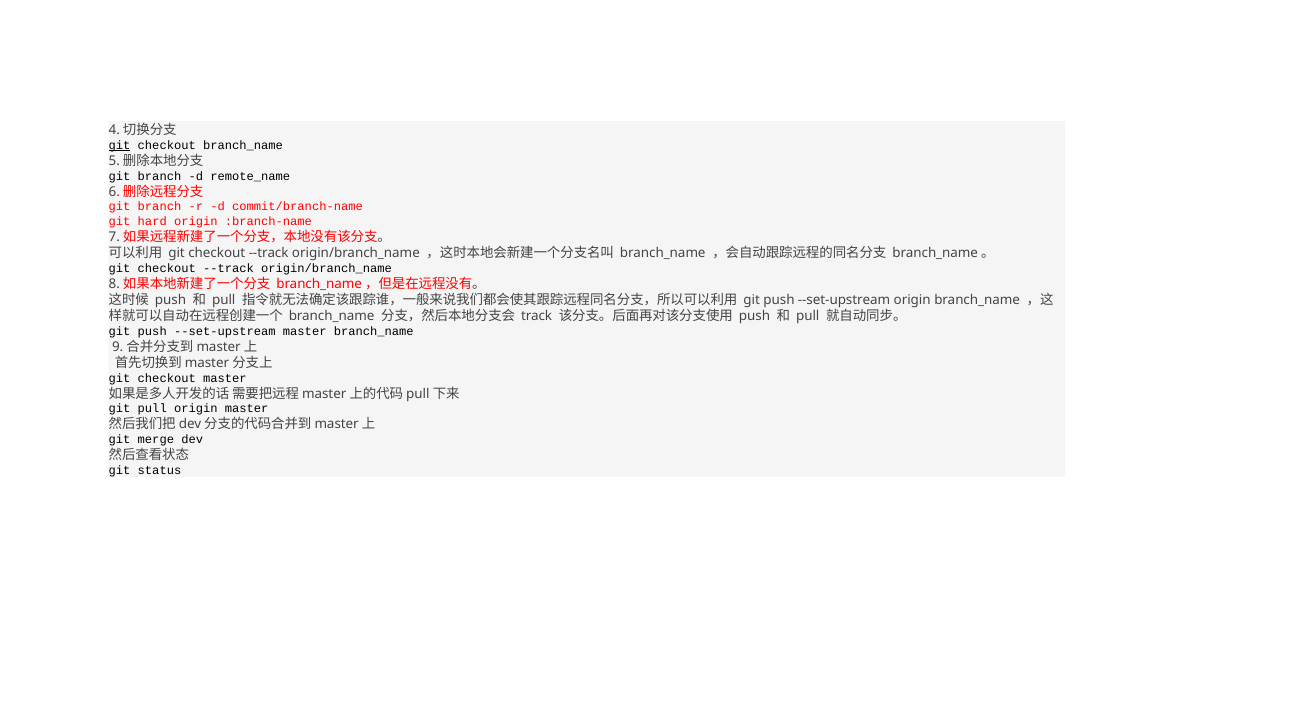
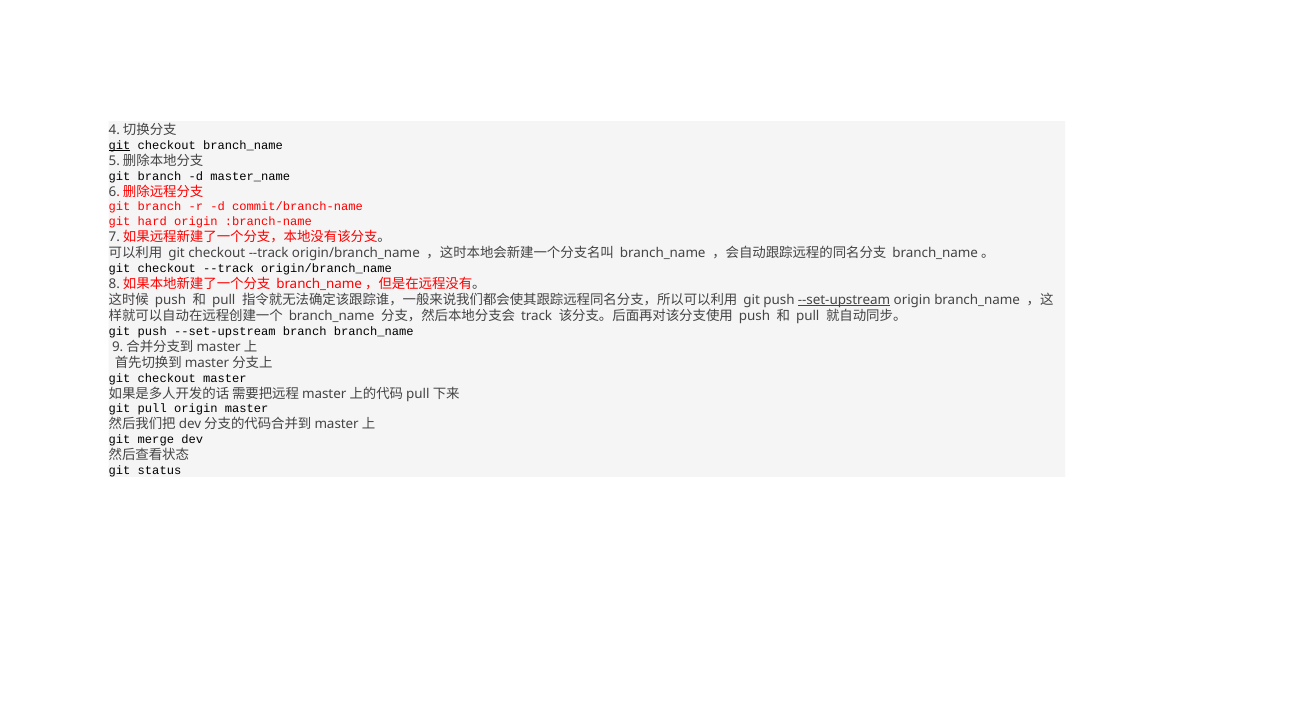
remote_name: remote_name -> master_name
--set-upstream at (844, 300) underline: none -> present
--set-upstream master: master -> branch
